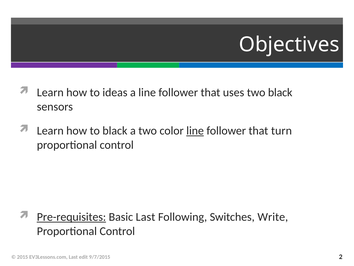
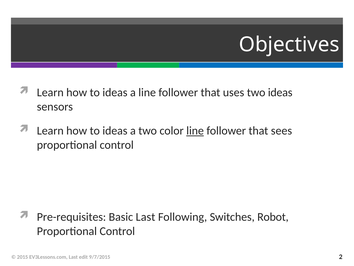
two black: black -> ideas
black at (115, 130): black -> ideas
turn: turn -> sees
Pre-requisites underline: present -> none
Write: Write -> Robot
